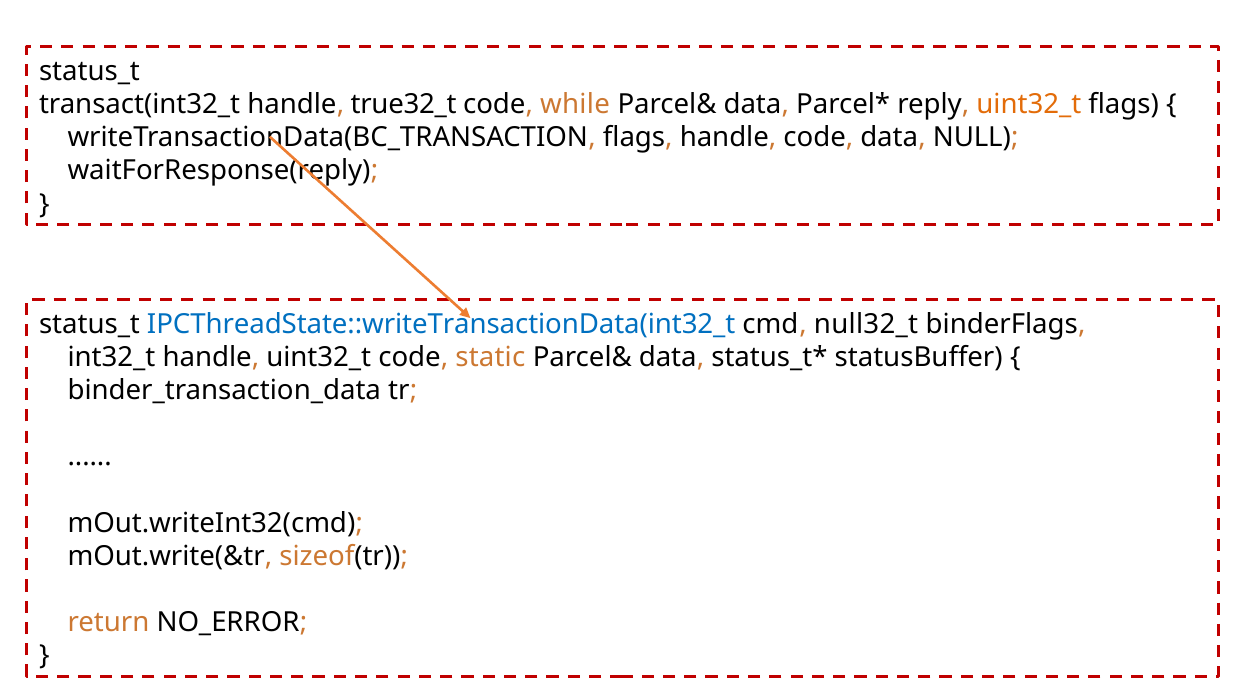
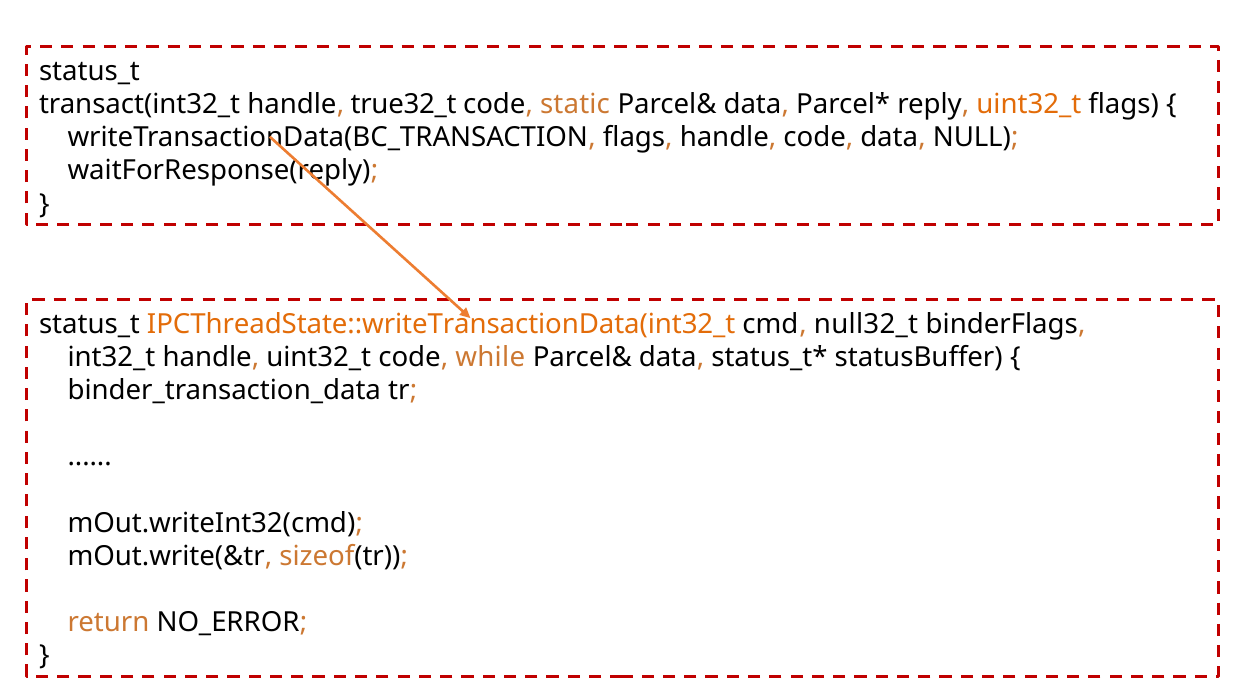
while: while -> static
IPCThreadState::writeTransactionData(int32_t colour: blue -> orange
static: static -> while
